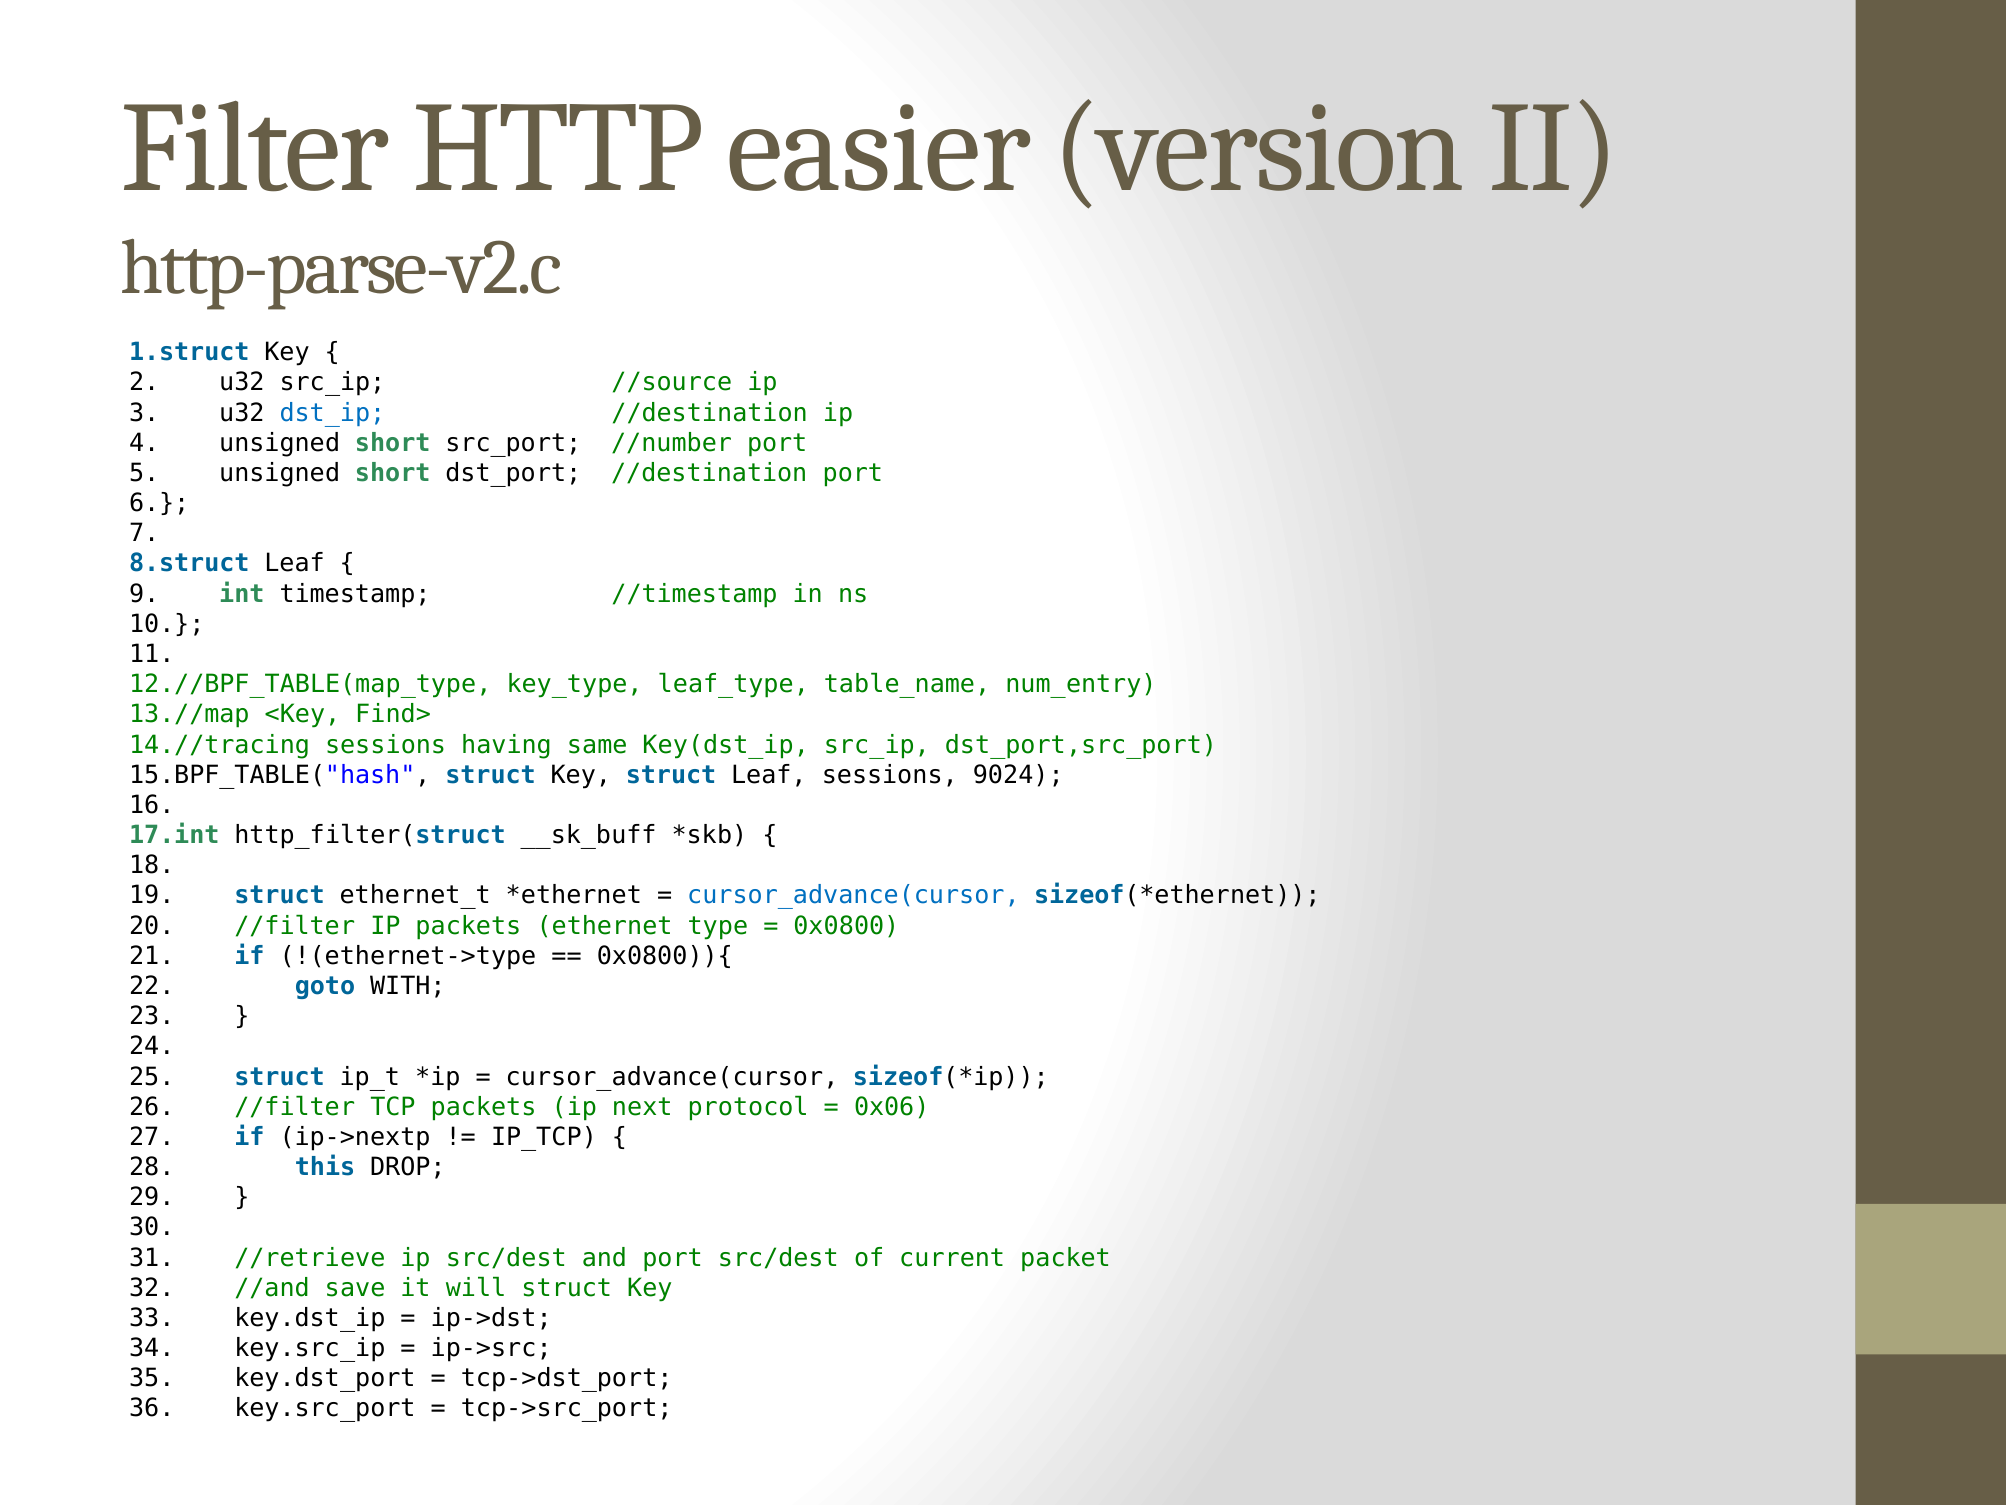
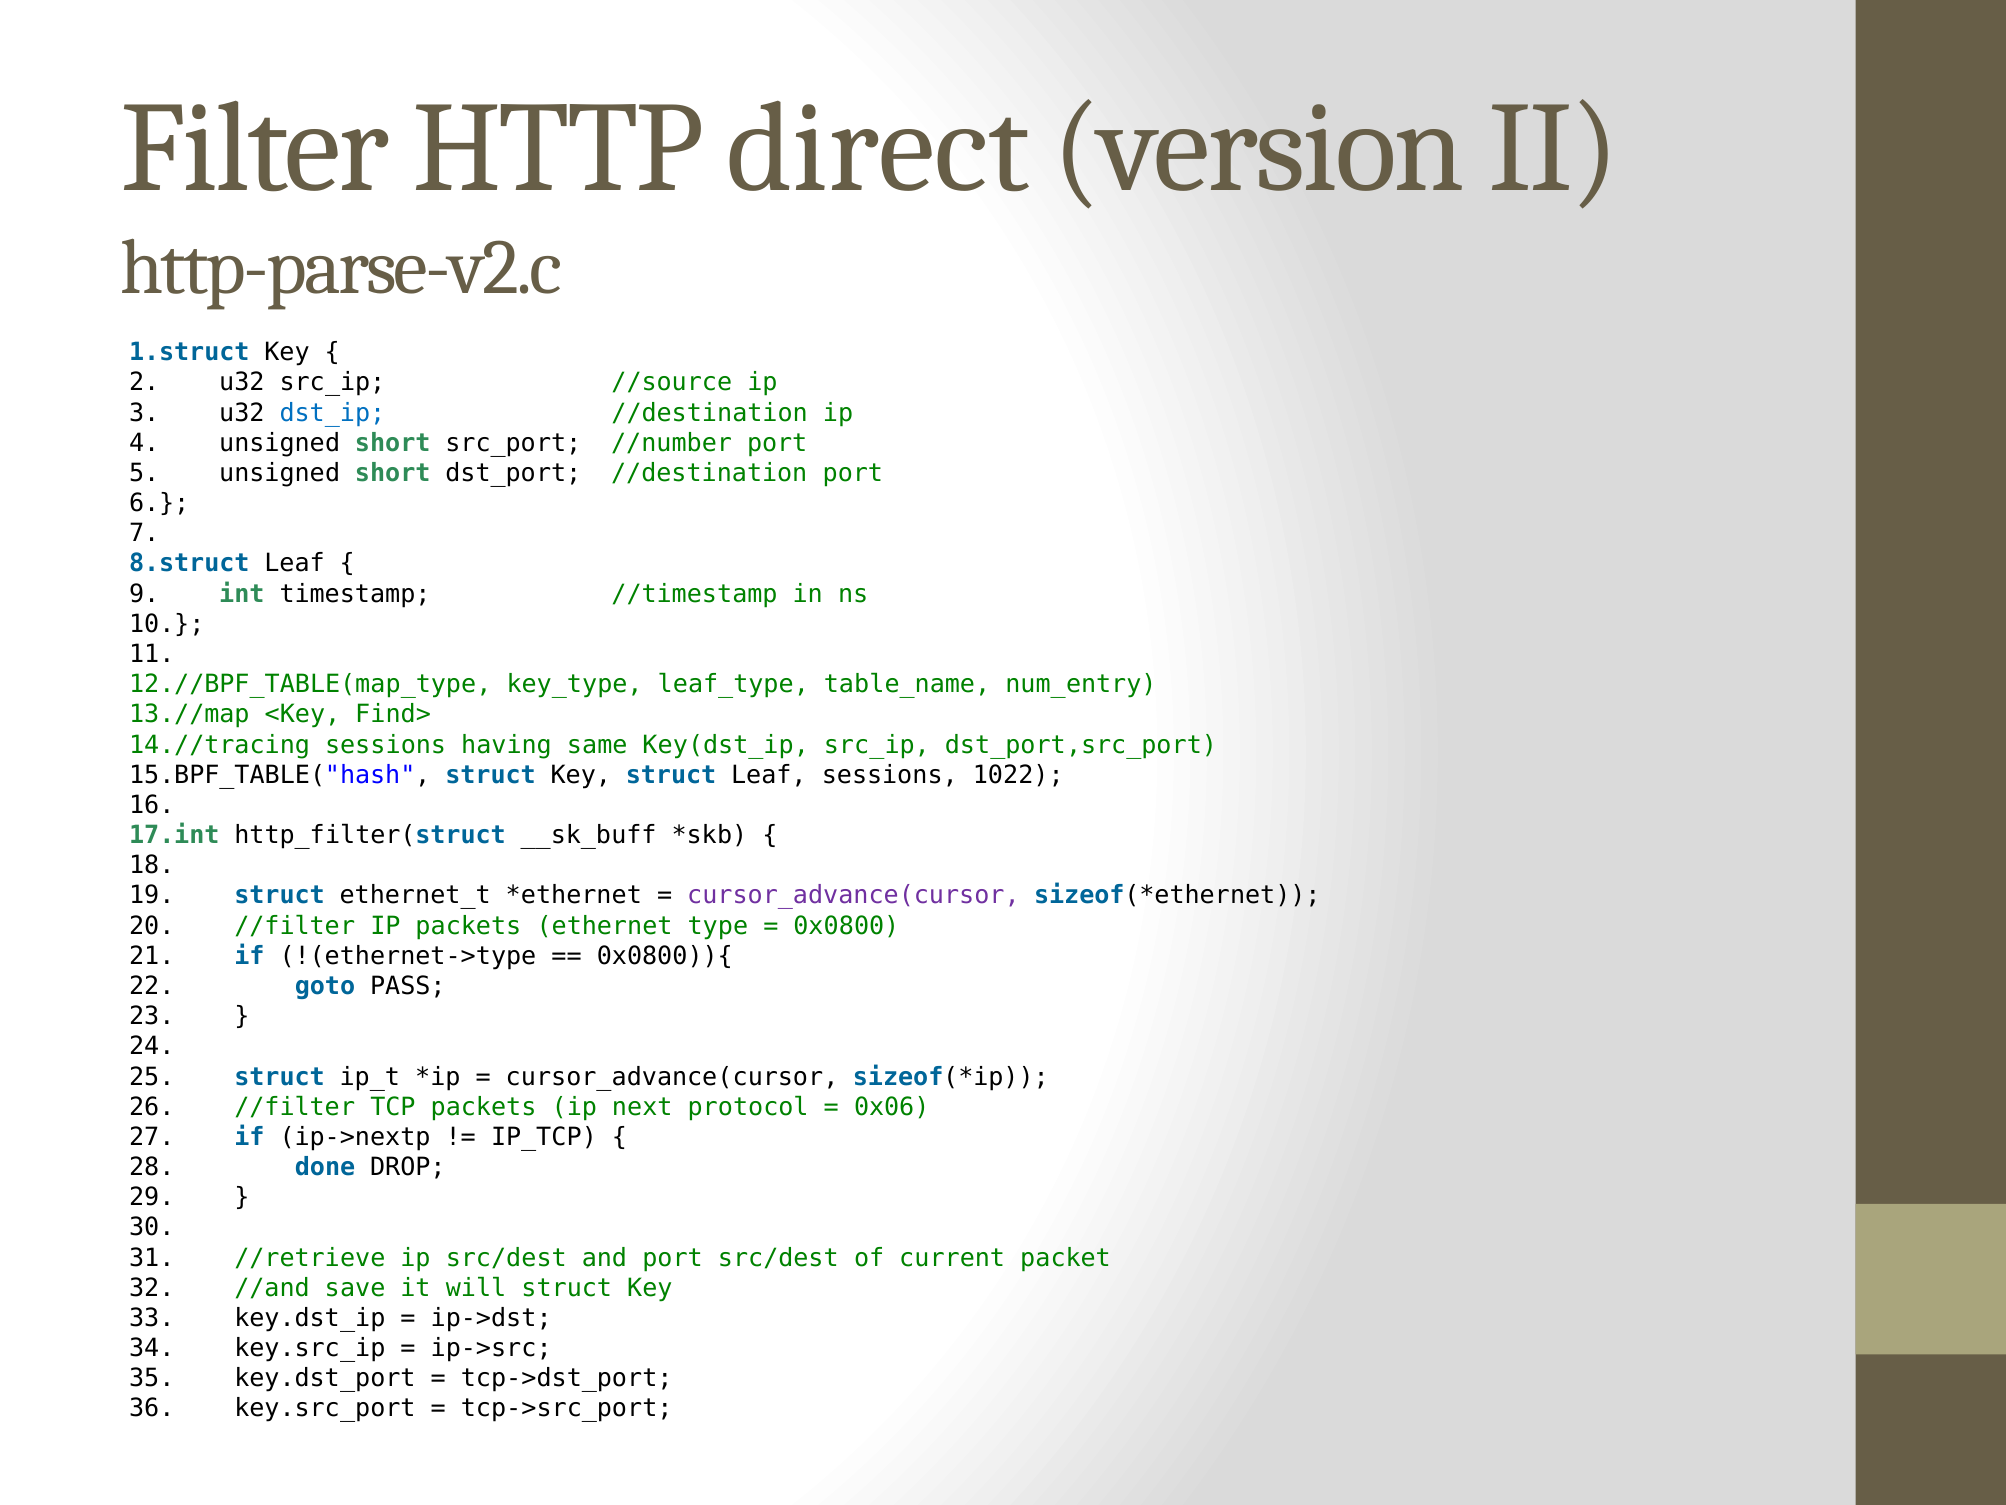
easier: easier -> direct
9024: 9024 -> 1022
cursor_advance(cursor at (853, 895) colour: blue -> purple
WITH: WITH -> PASS
this: this -> done
